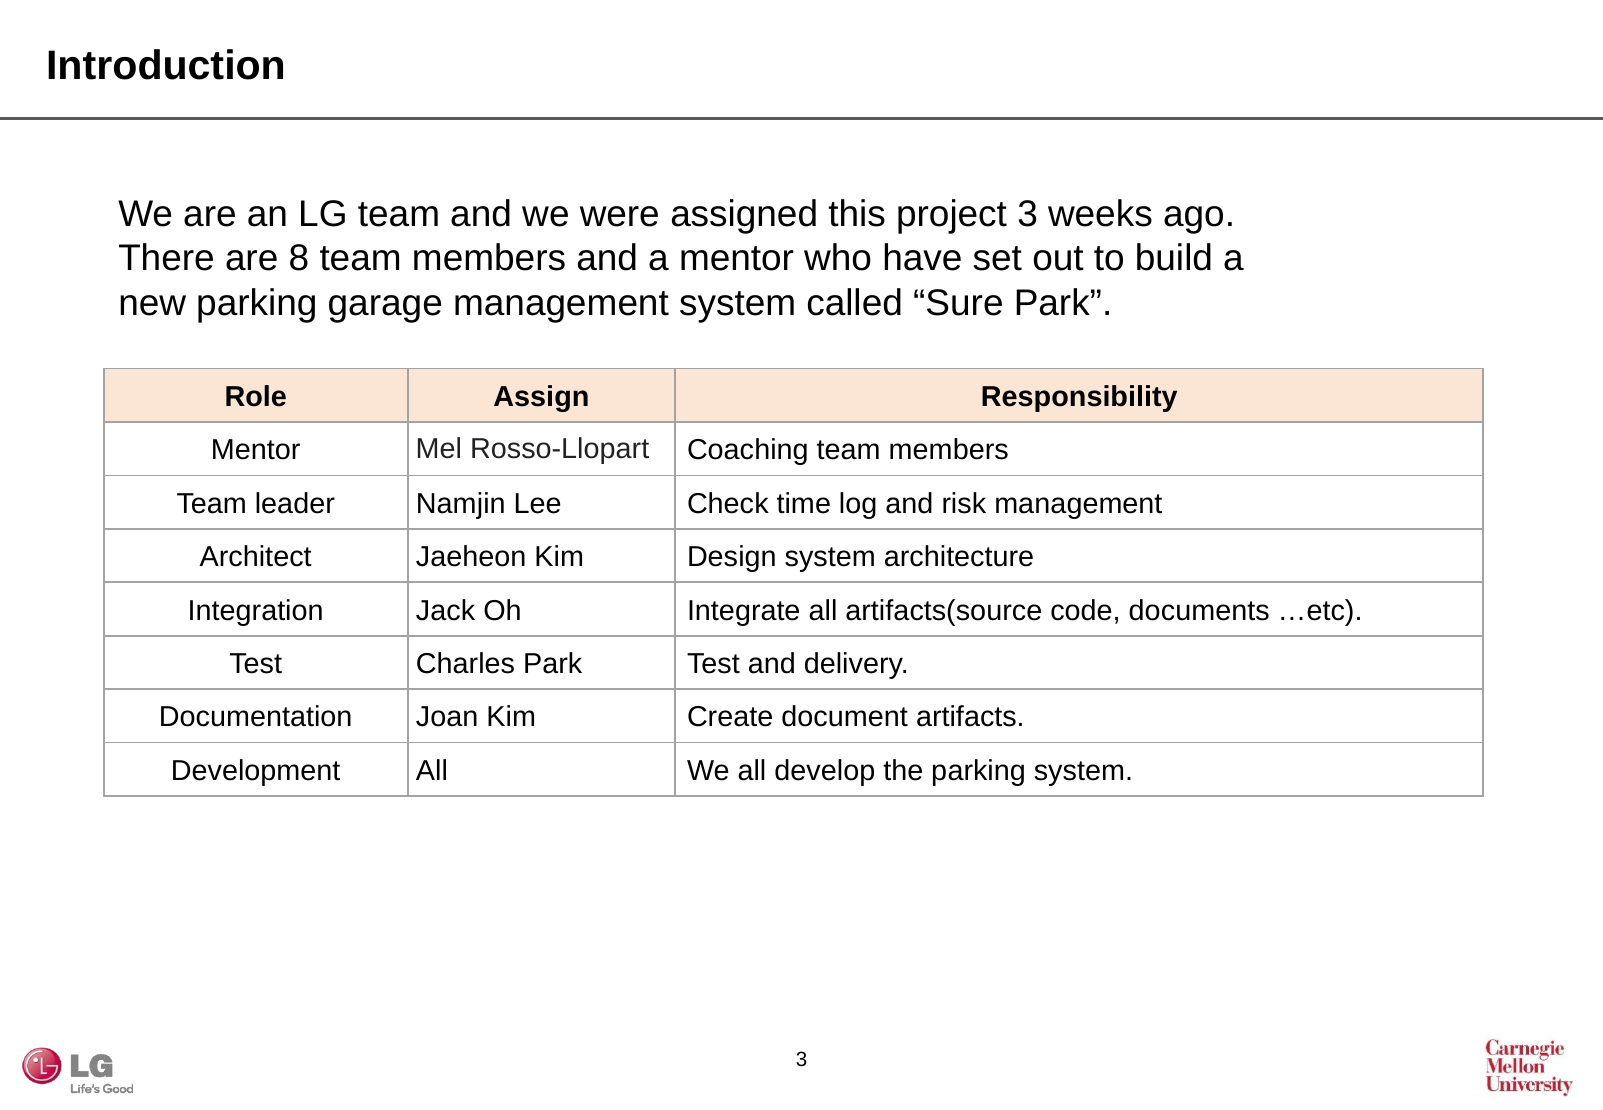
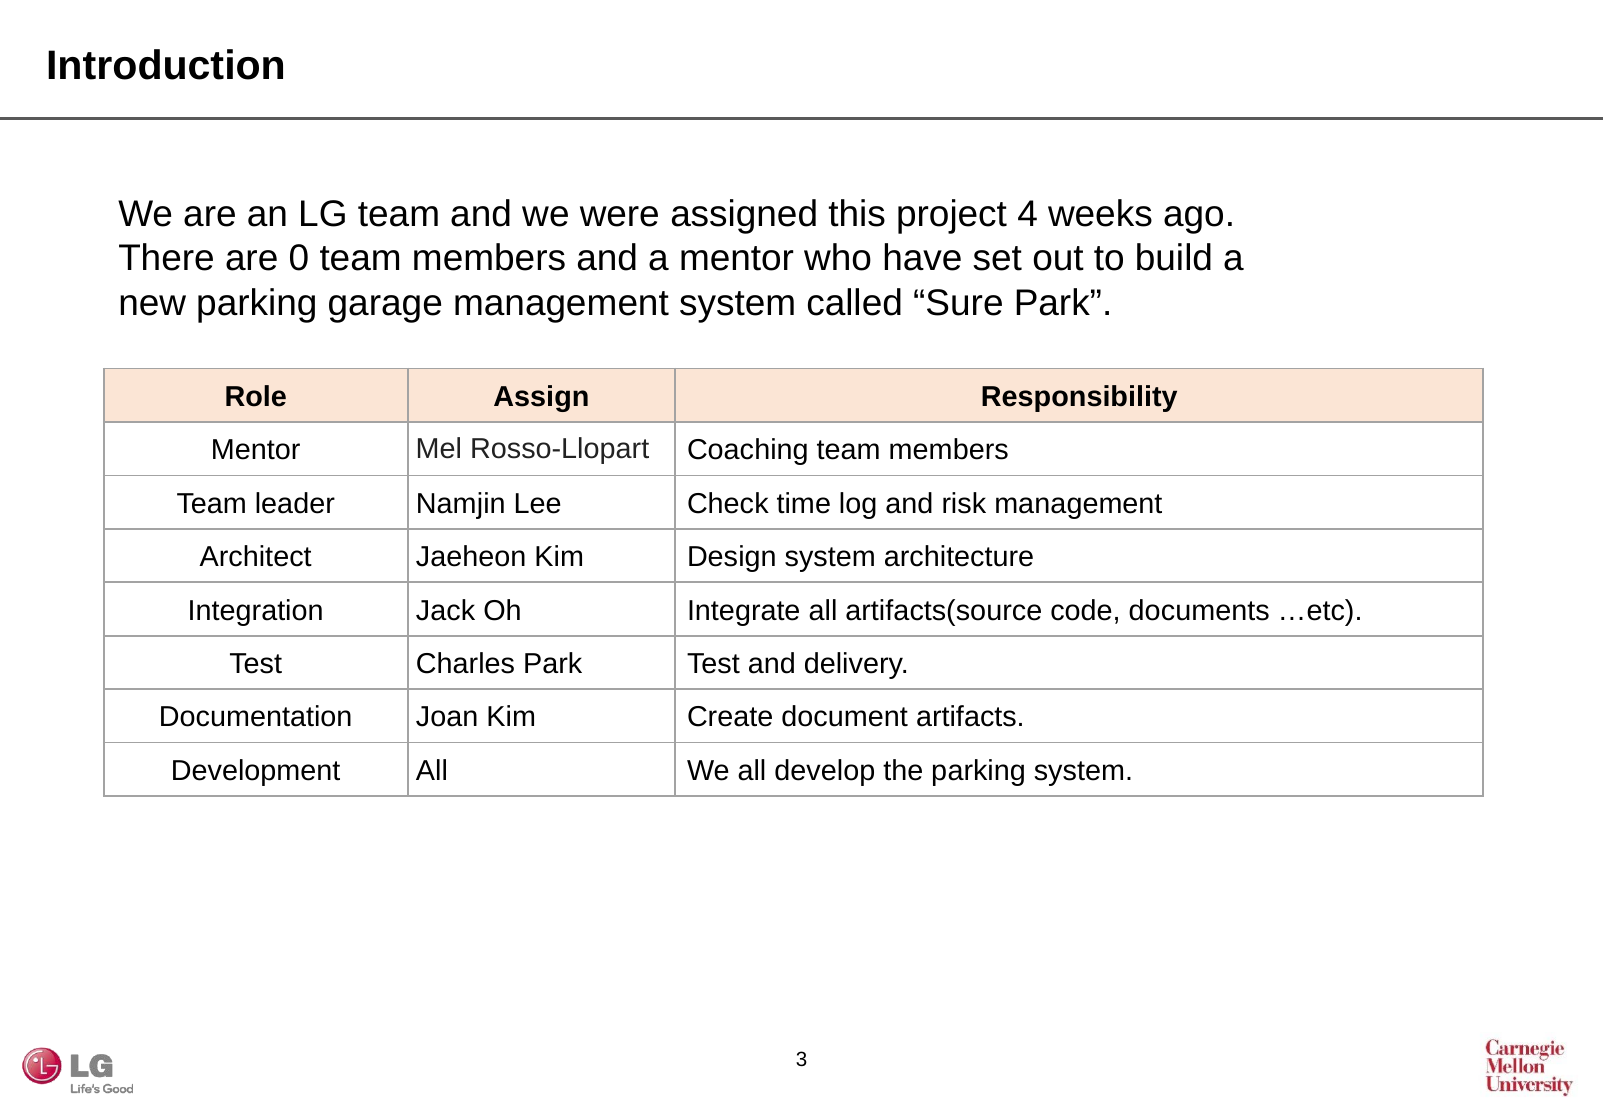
project 3: 3 -> 4
8: 8 -> 0
